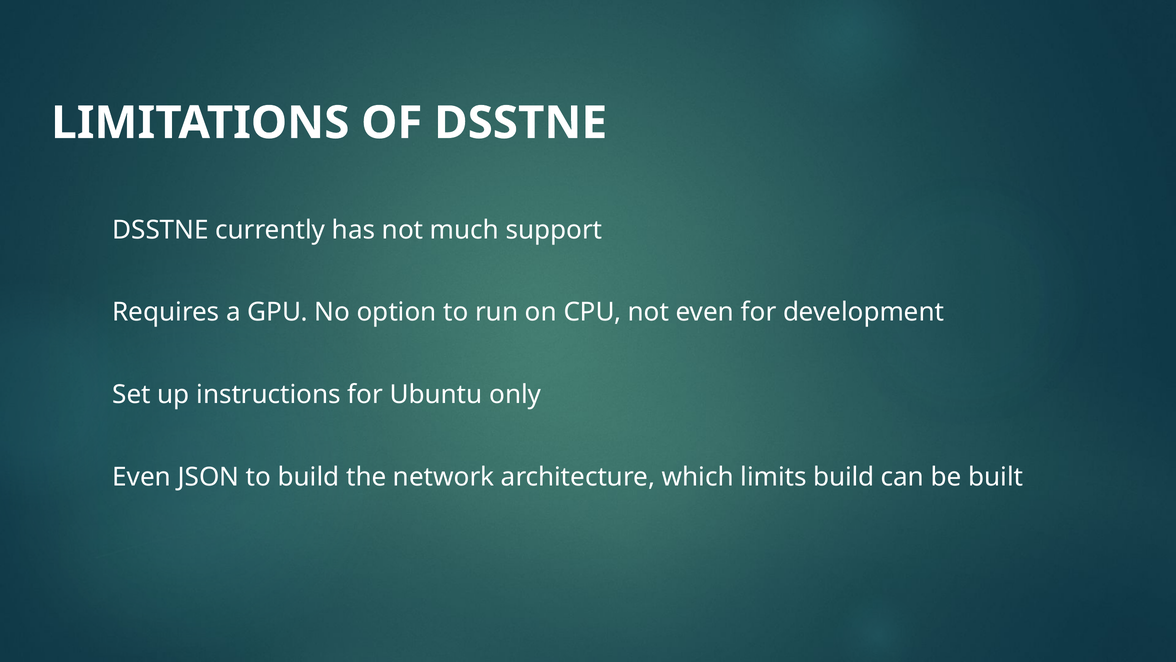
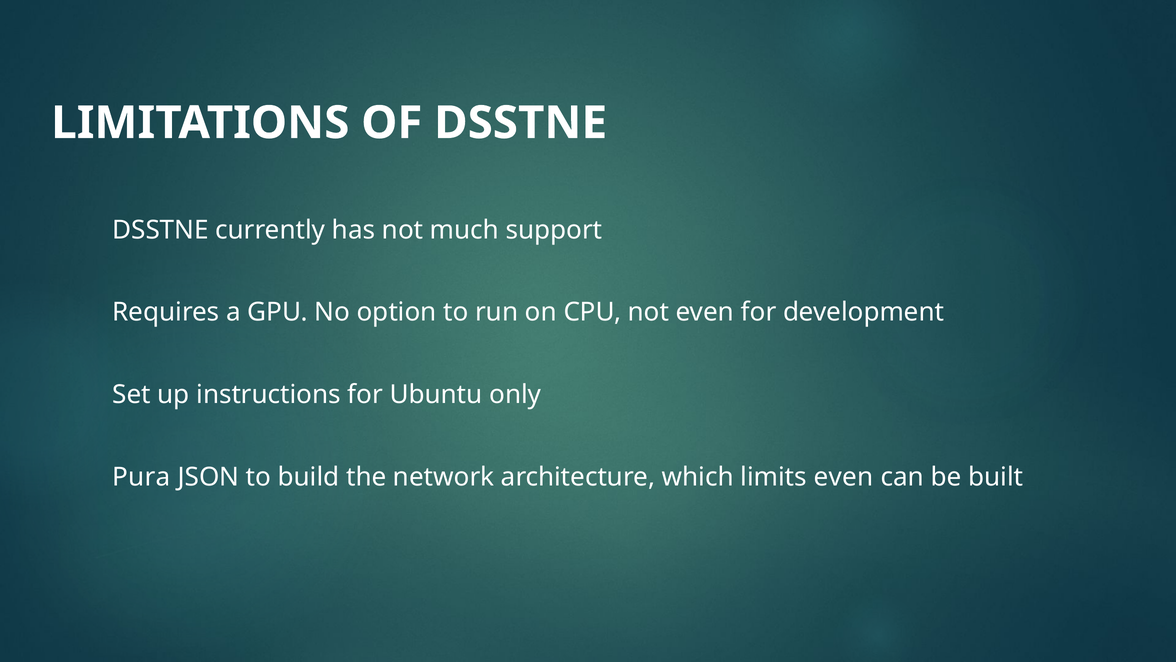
Even at (142, 477): Even -> Pura
limits build: build -> even
